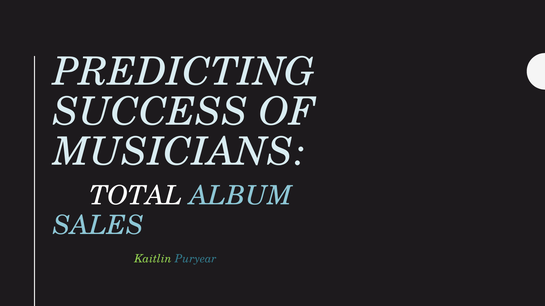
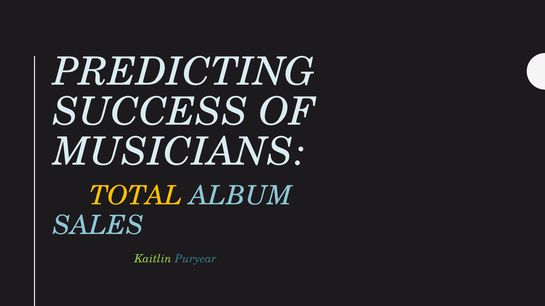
TOTAL colour: white -> yellow
